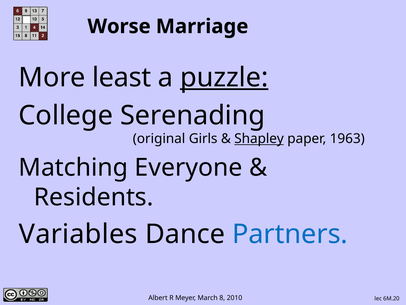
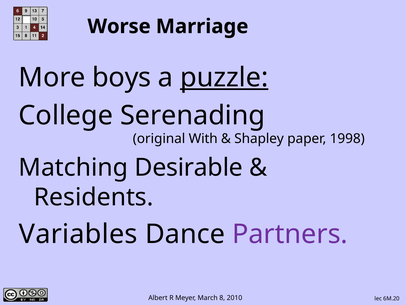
least: least -> boys
Girls: Girls -> With
Shapley underline: present -> none
1963: 1963 -> 1998
Everyone: Everyone -> Desirable
Partners colour: blue -> purple
